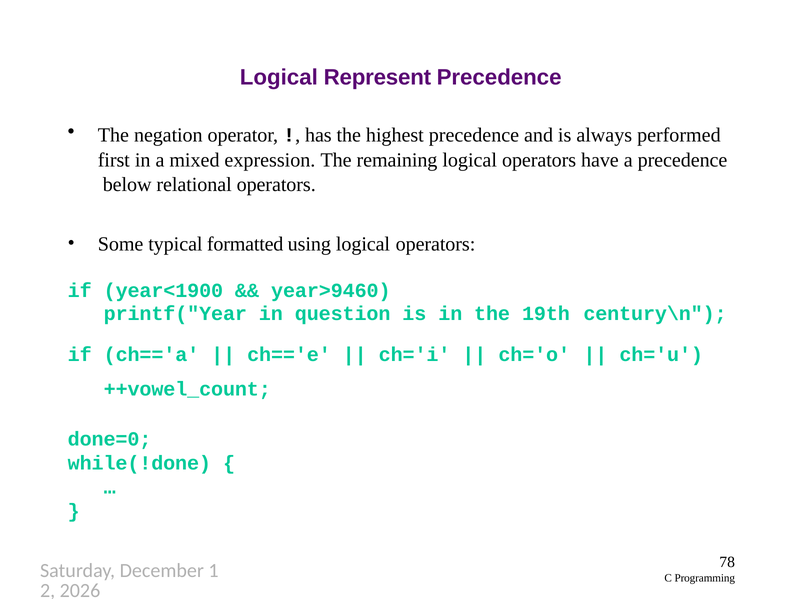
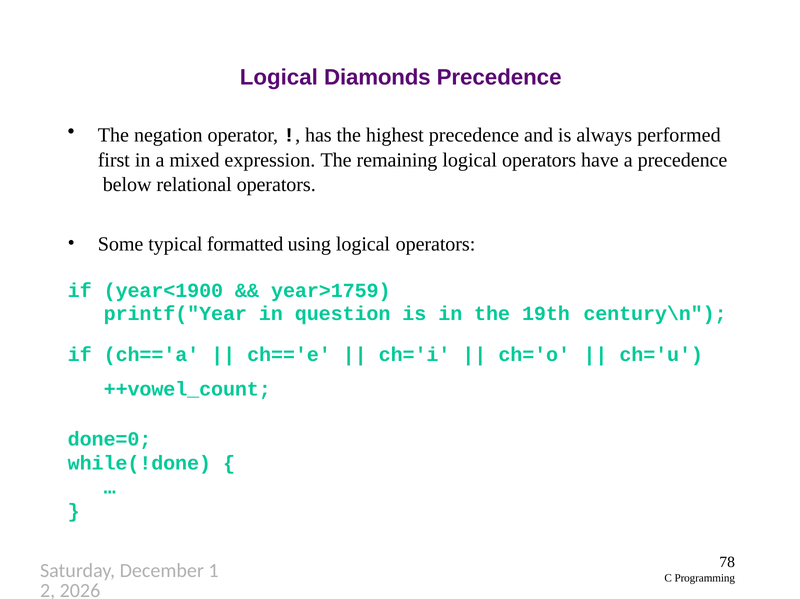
Represent: Represent -> Diamonds
year>9460: year>9460 -> year>1759
